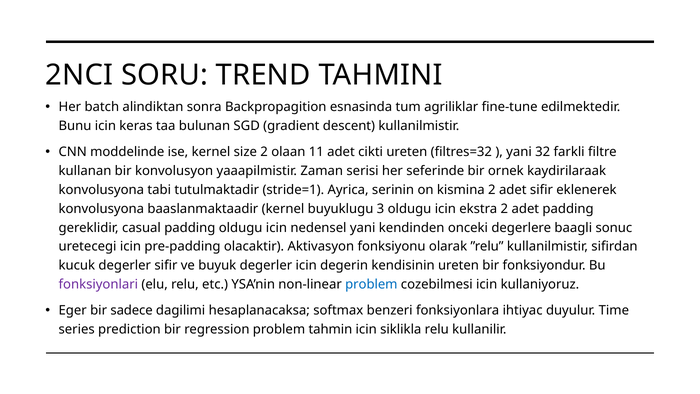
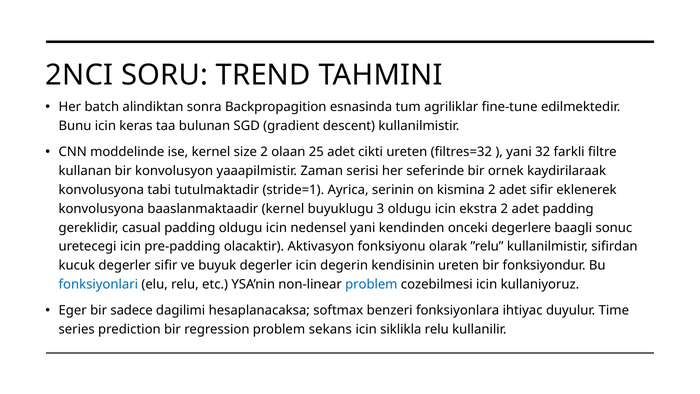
11: 11 -> 25
fonksiyonlari colour: purple -> blue
tahmin: tahmin -> sekans
